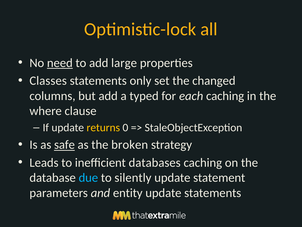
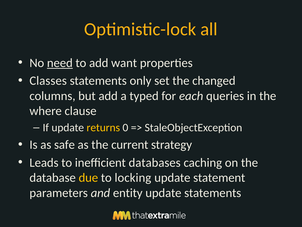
large: large -> want
each caching: caching -> queries
safe underline: present -> none
broken: broken -> current
due colour: light blue -> yellow
silently: silently -> locking
